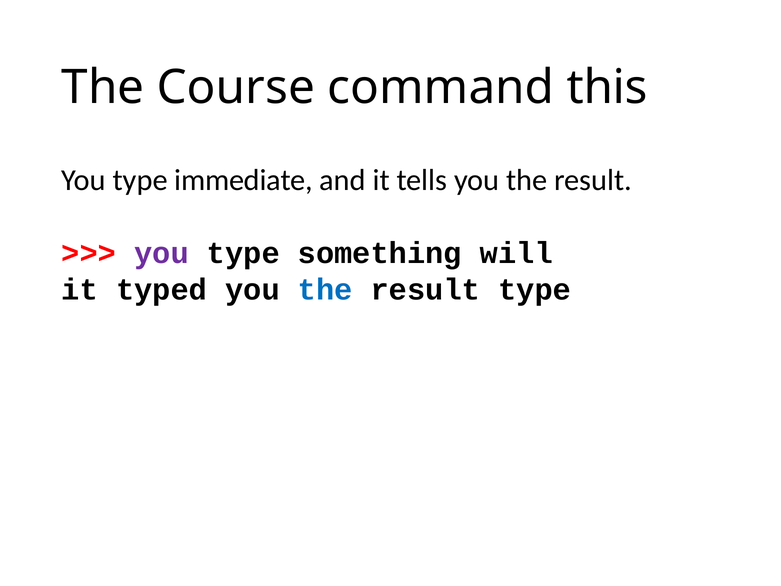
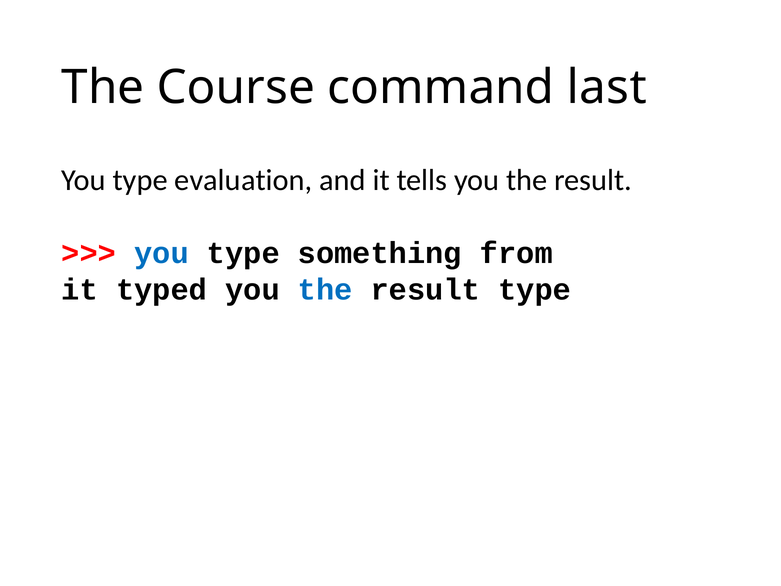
this: this -> last
immediate: immediate -> evaluation
you at (162, 253) colour: purple -> blue
will: will -> from
